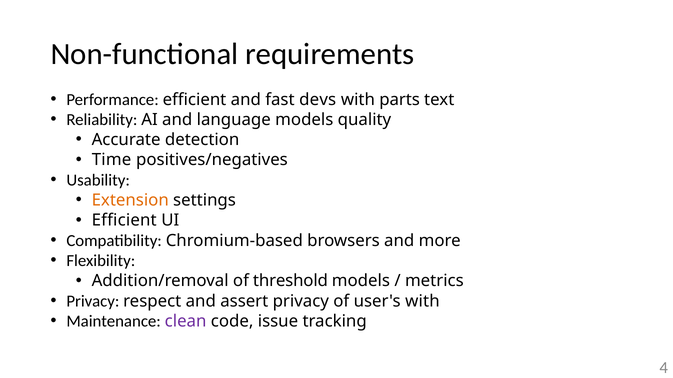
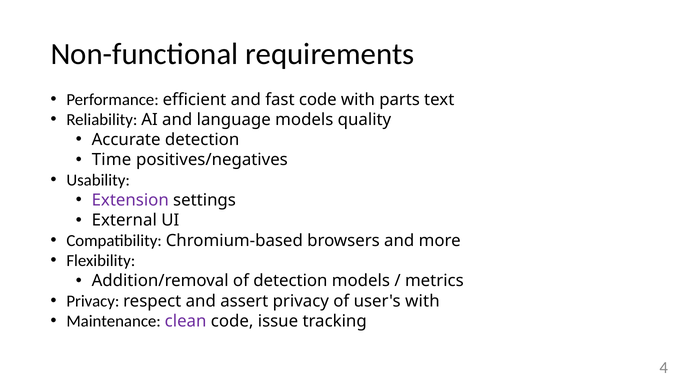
fast devs: devs -> code
Extension colour: orange -> purple
Efficient at (124, 221): Efficient -> External
of threshold: threshold -> detection
